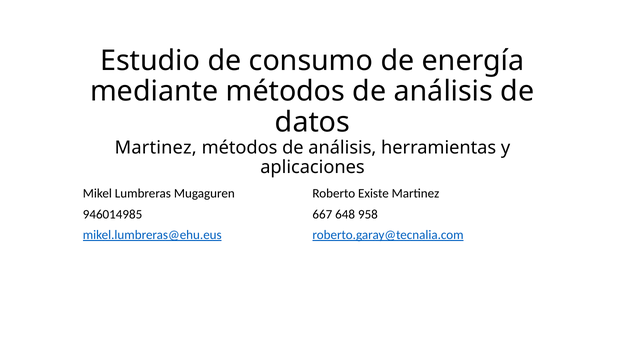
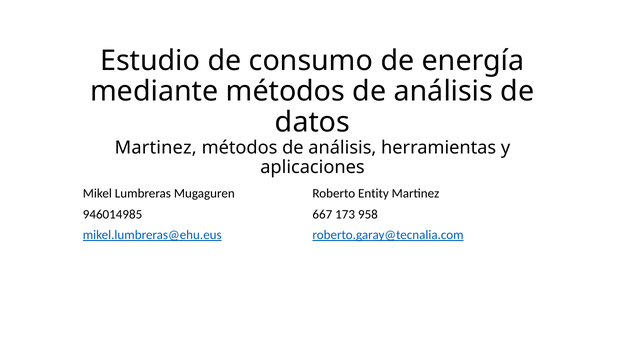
Existe: Existe -> Entity
648: 648 -> 173
